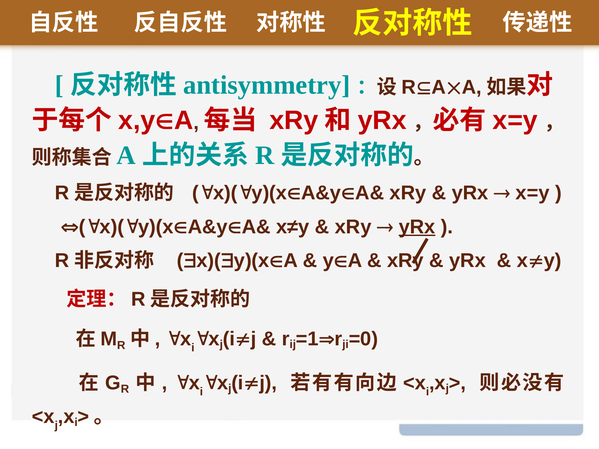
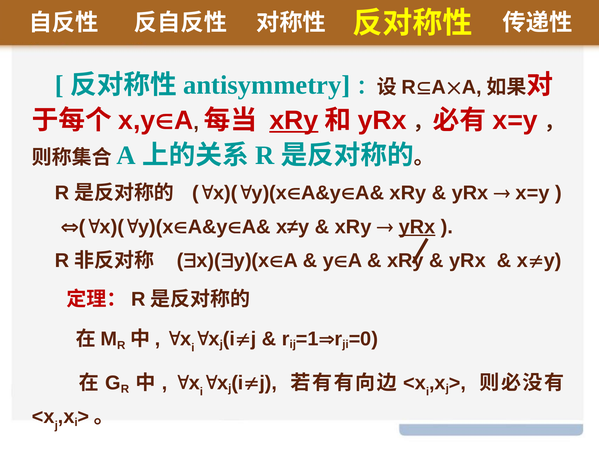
xRy at (294, 120) underline: none -> present
